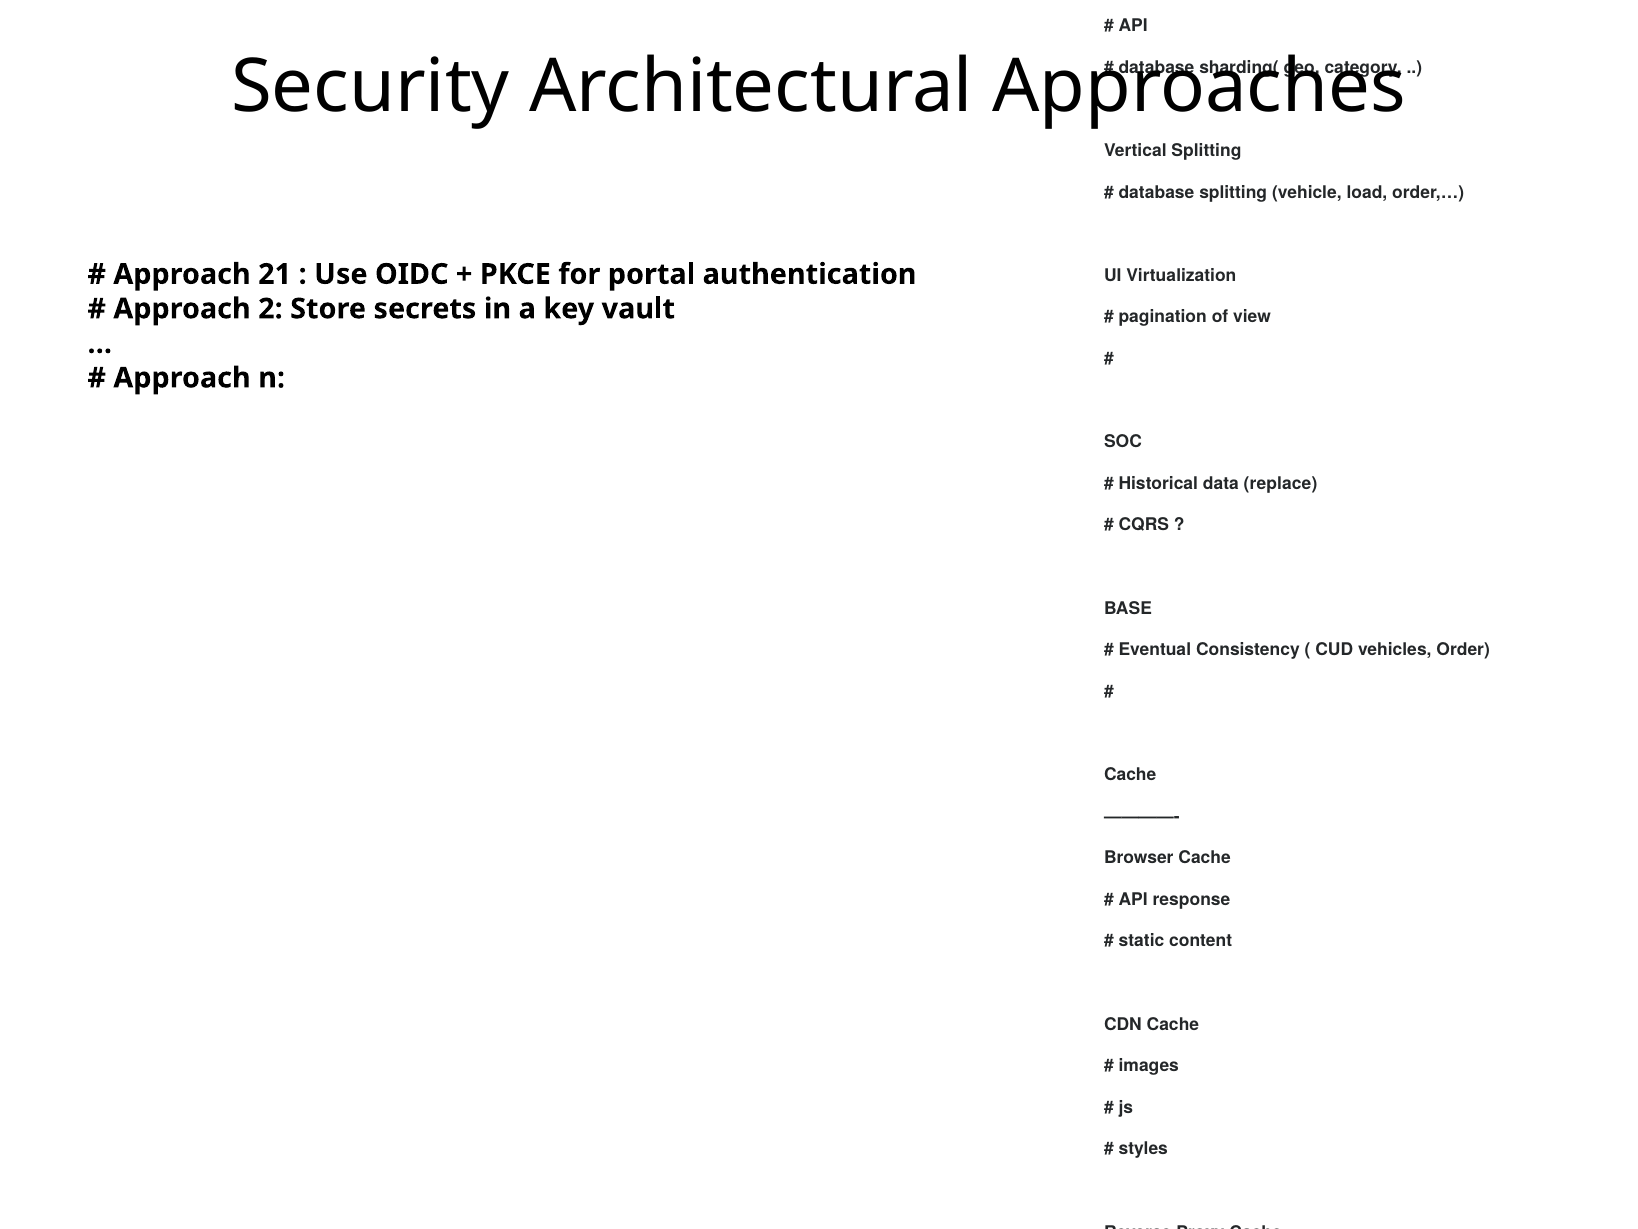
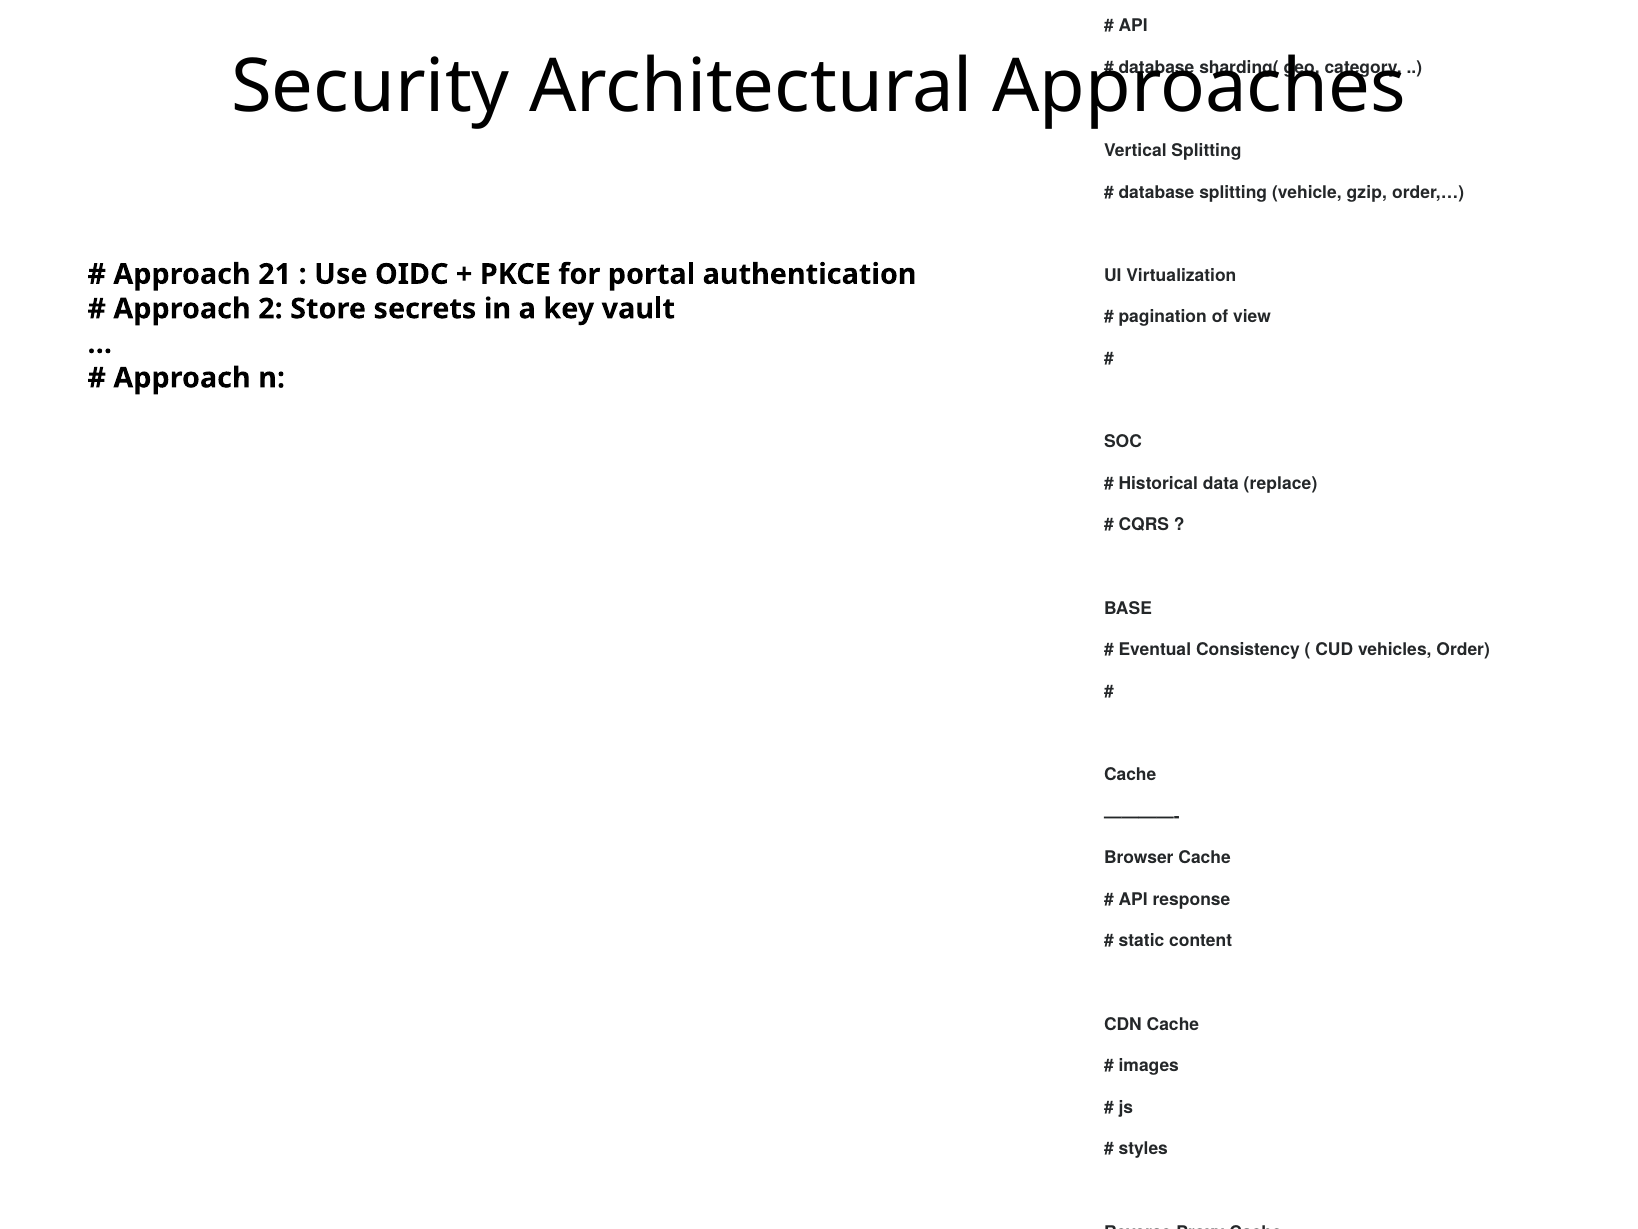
vehicle load: load -> gzip
